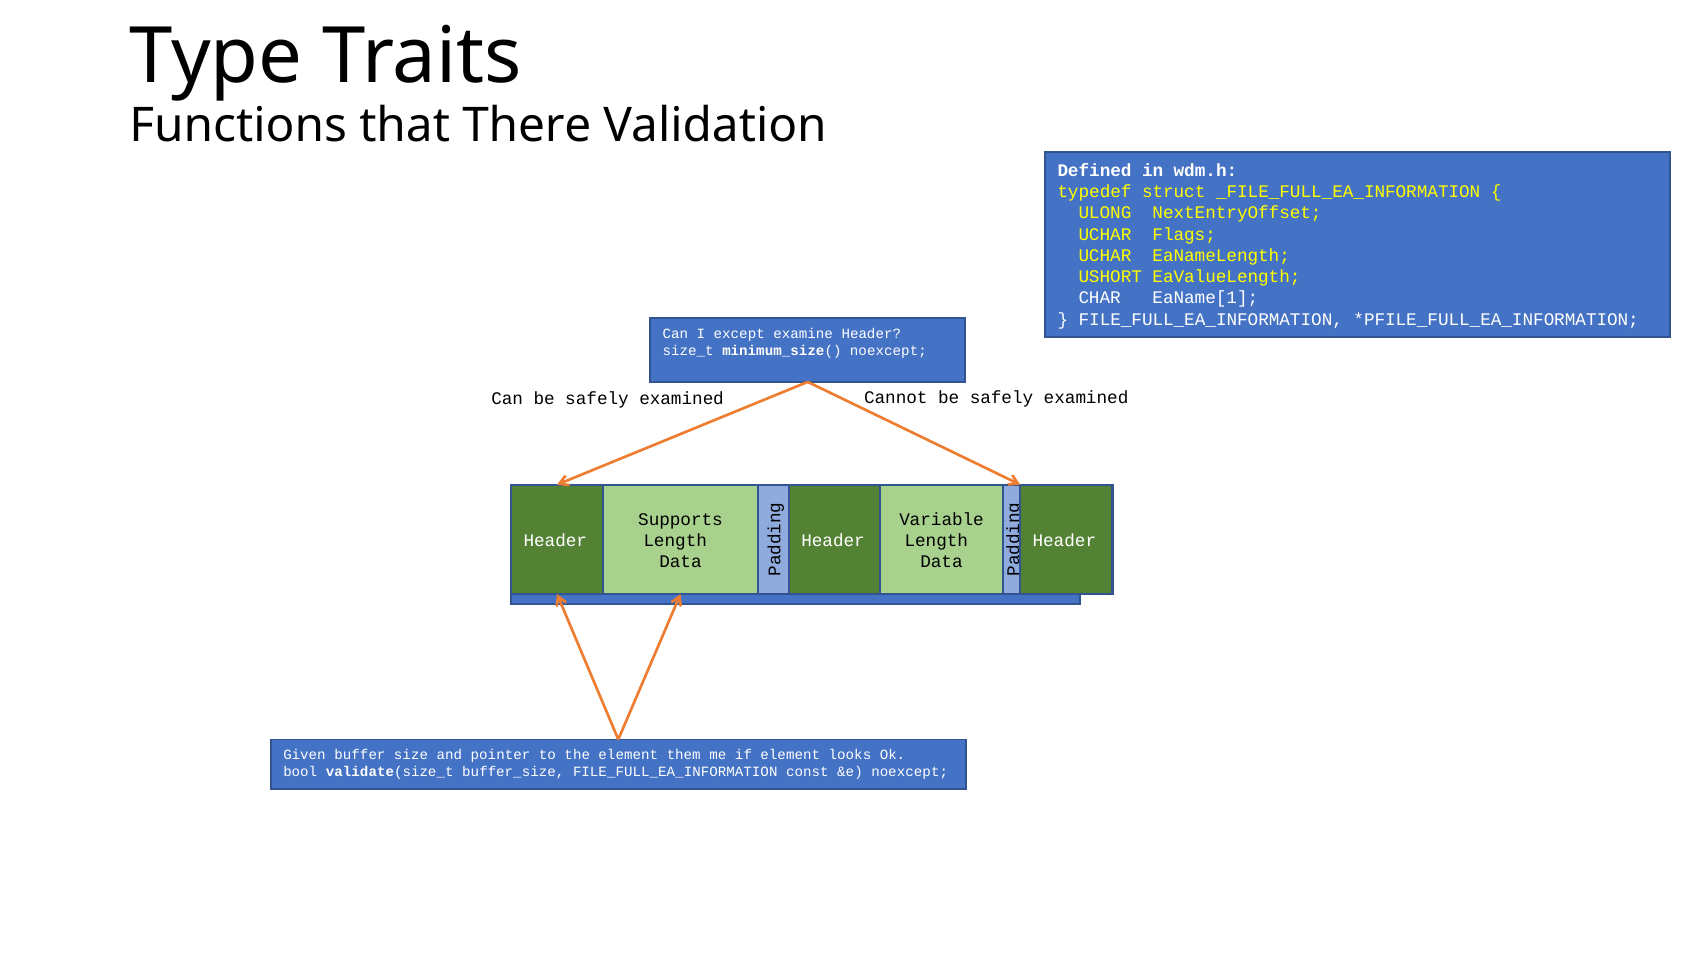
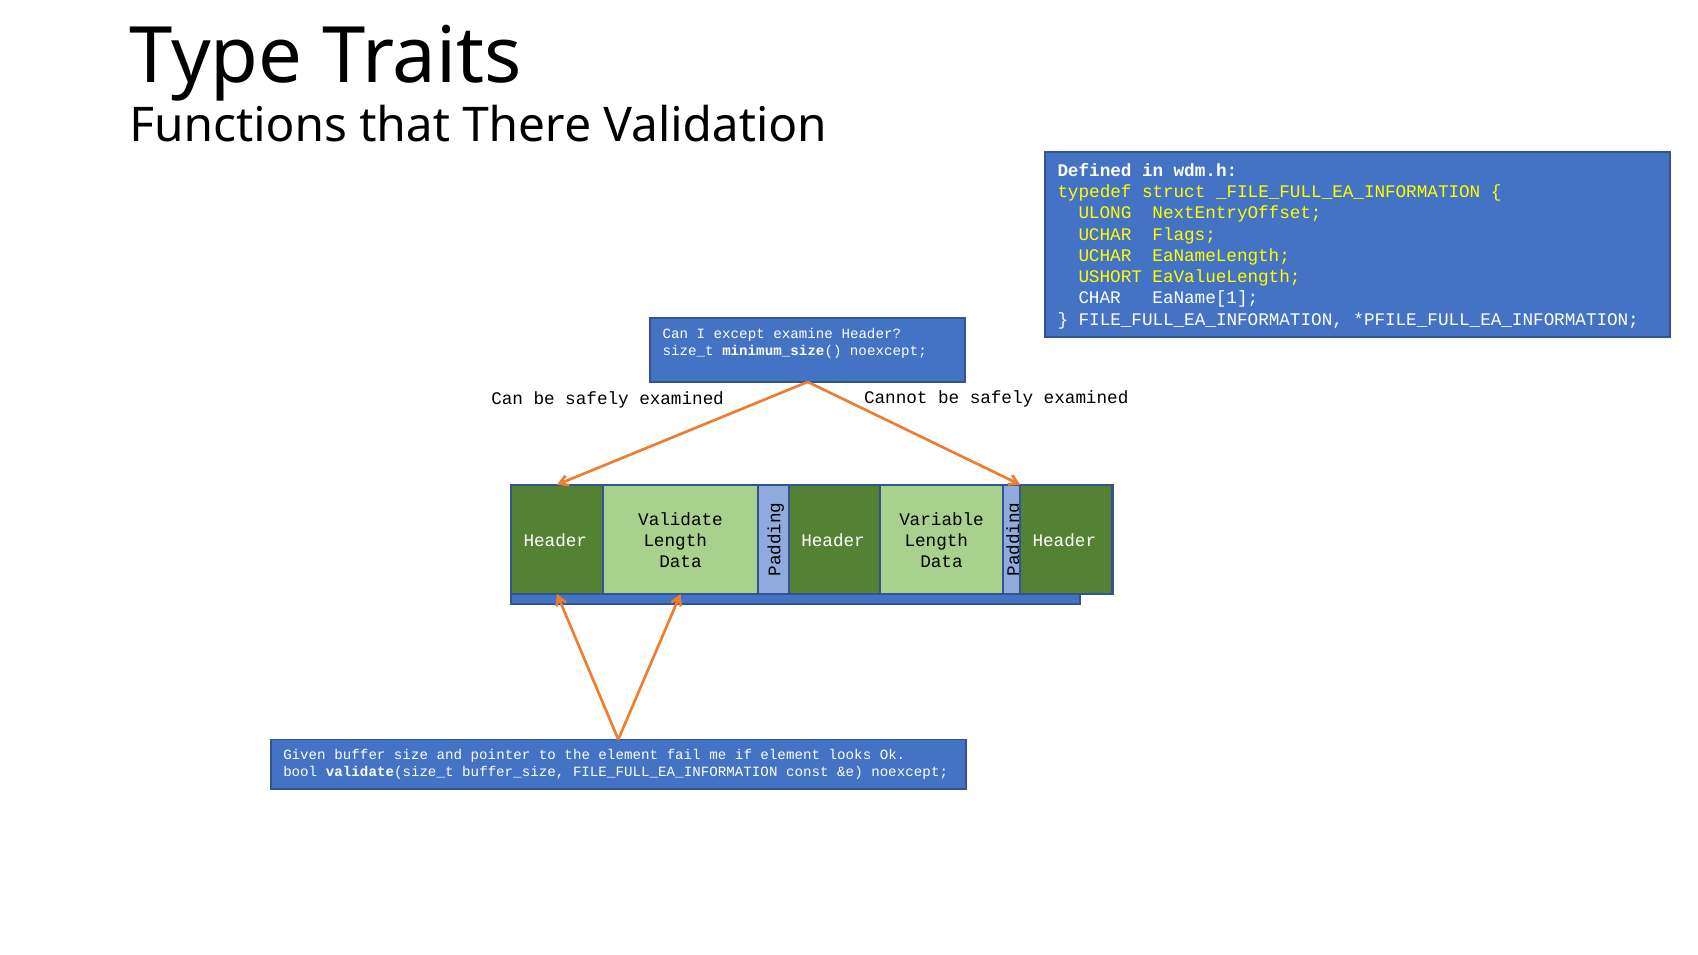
Supports: Supports -> Validate
them: them -> fail
